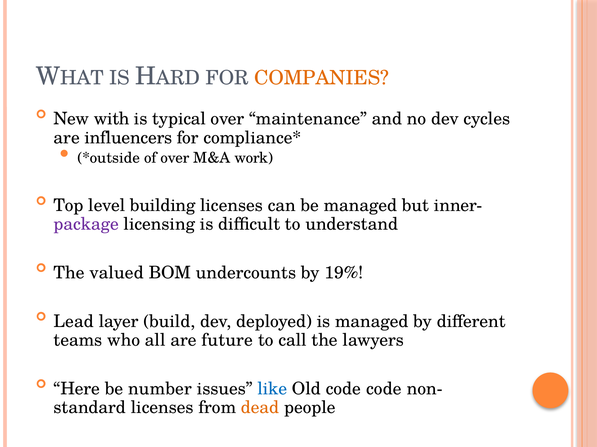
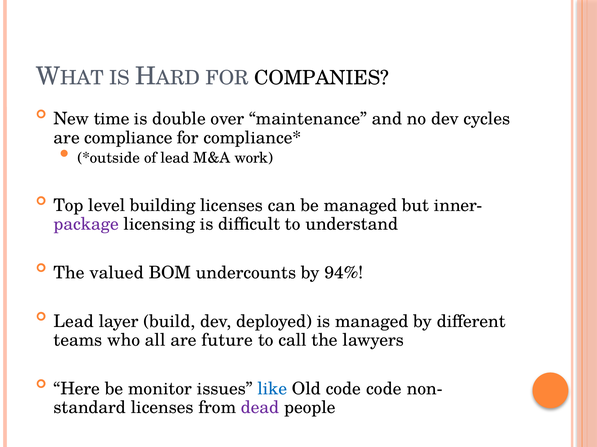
COMPANIES colour: orange -> black
with: with -> time
typical: typical -> double
influencers: influencers -> compliance
of over: over -> lead
19%: 19% -> 94%
number: number -> monitor
dead colour: orange -> purple
